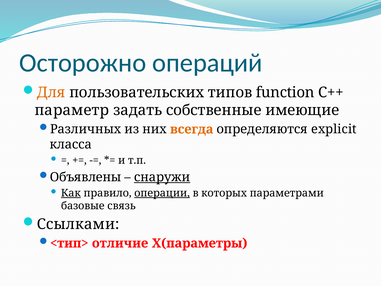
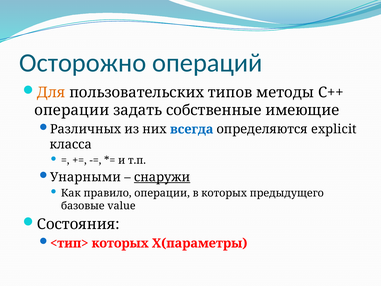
function: function -> методы
параметр at (72, 110): параметр -> операции
всегда colour: orange -> blue
Объявлены: Объявлены -> Унарными
Как underline: present -> none
операции at (162, 193) underline: present -> none
параметрами: параметрами -> предыдущего
связь: связь -> value
Ссылками: Ссылками -> Состояния
<тип> отличие: отличие -> которых
